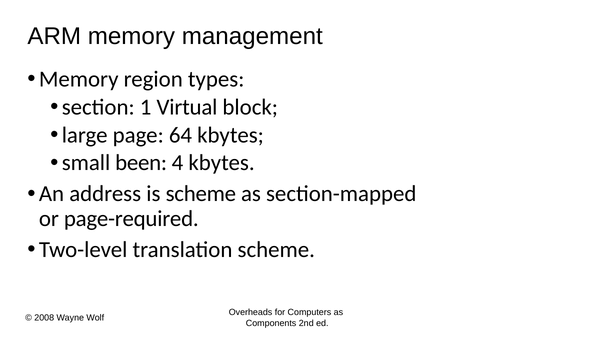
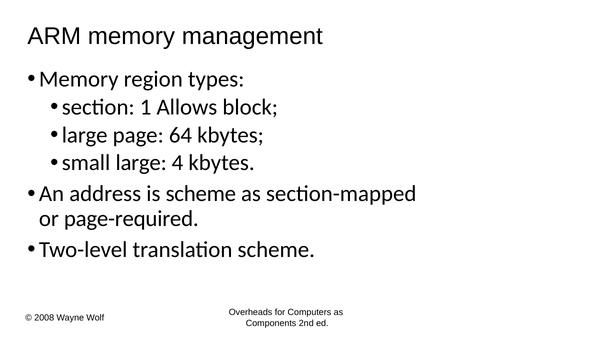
Virtual: Virtual -> Allows
small been: been -> large
